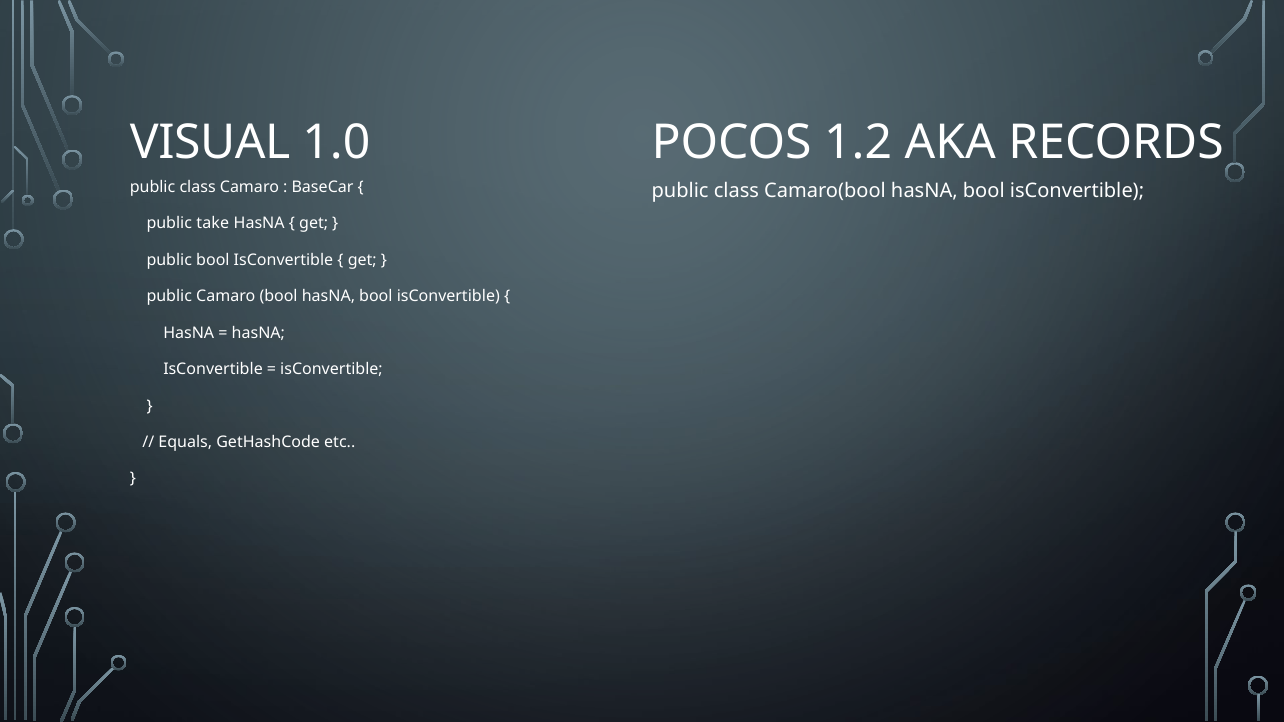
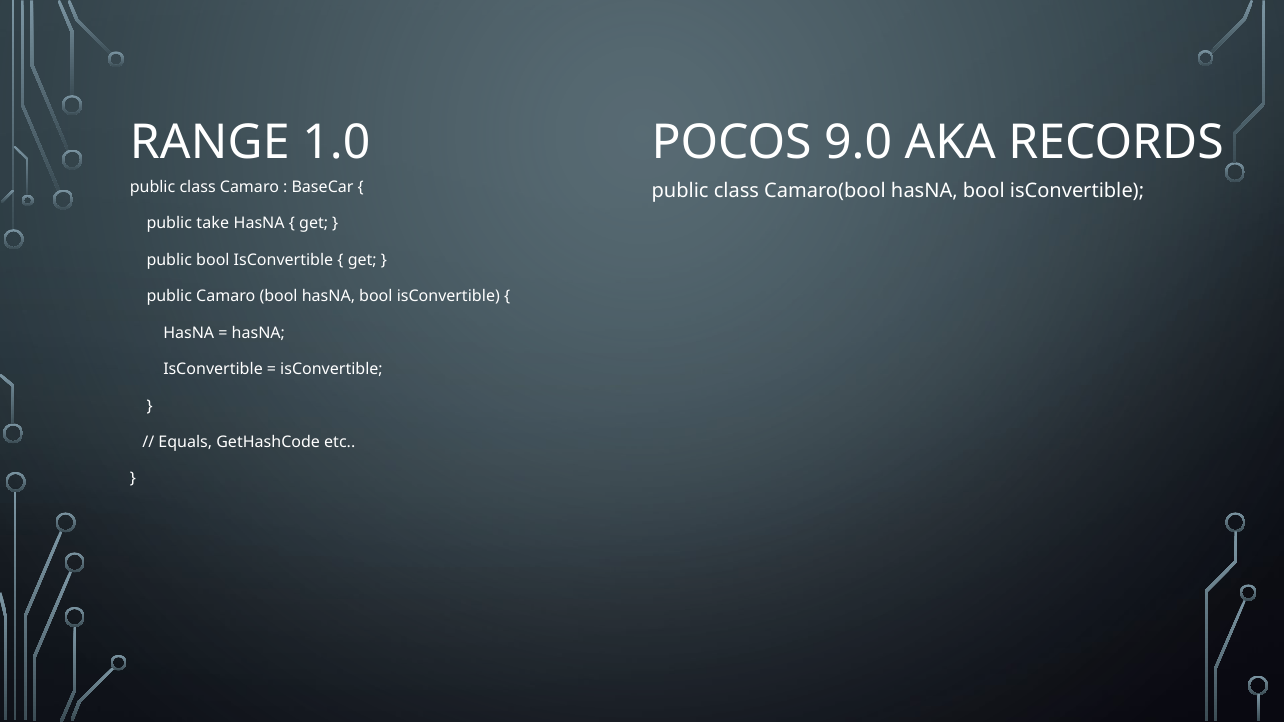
VISUAL: VISUAL -> RANGE
1.2: 1.2 -> 9.0
